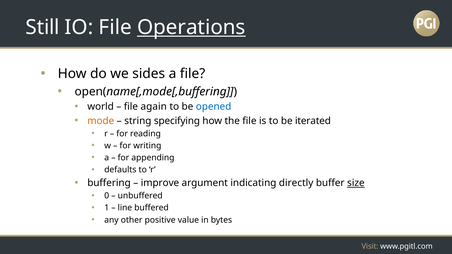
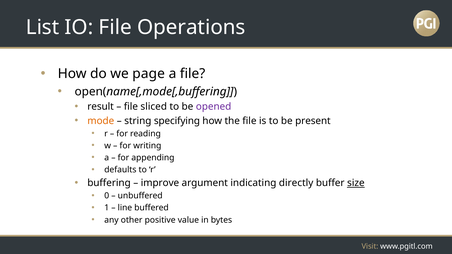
Still: Still -> List
Operations underline: present -> none
sides: sides -> page
world: world -> result
again: again -> sliced
opened colour: blue -> purple
iterated: iterated -> present
